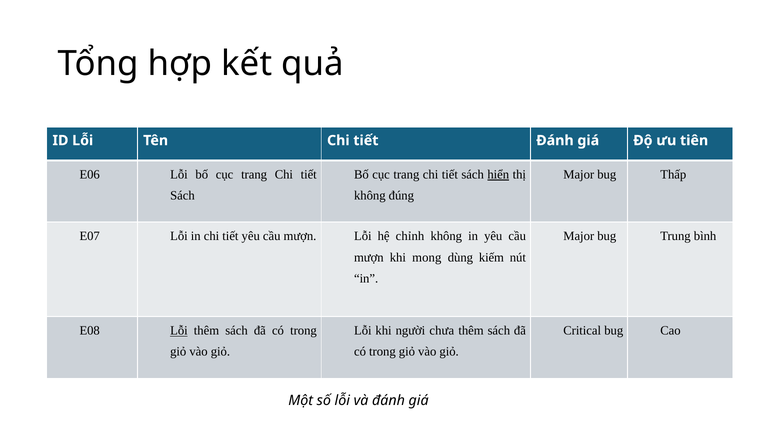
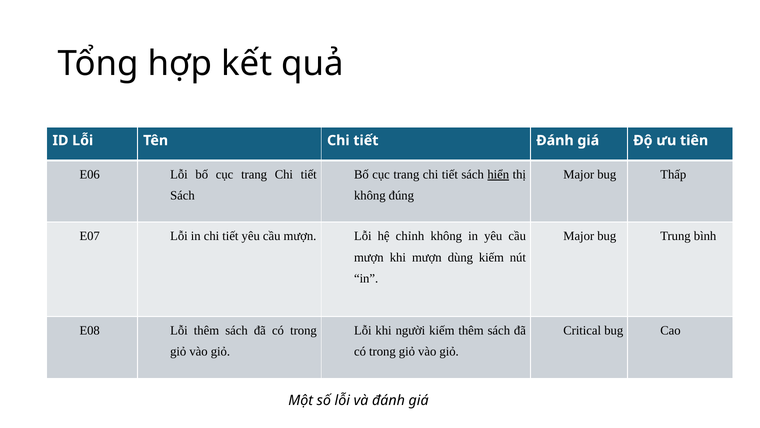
khi mong: mong -> mượn
Lỗi at (179, 330) underline: present -> none
người chưa: chưa -> kiếm
